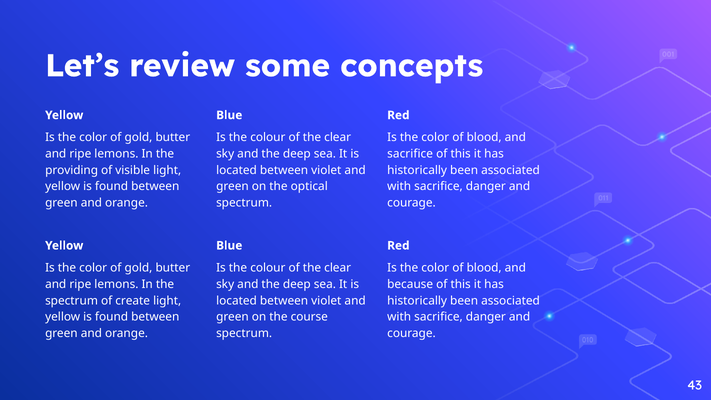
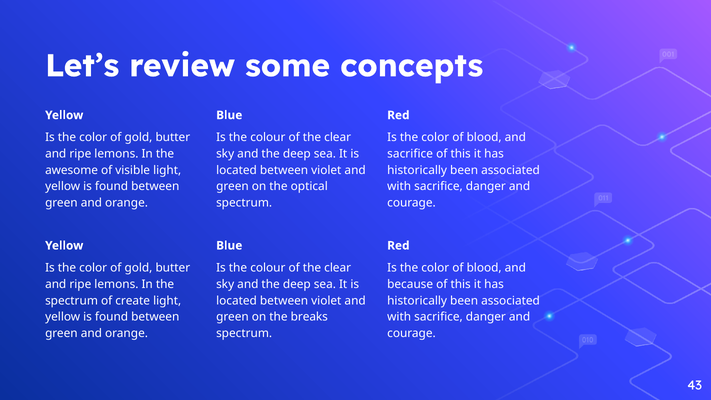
providing: providing -> awesome
course: course -> breaks
